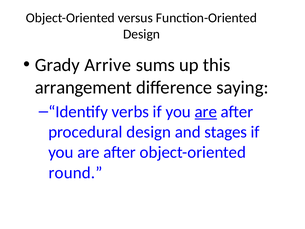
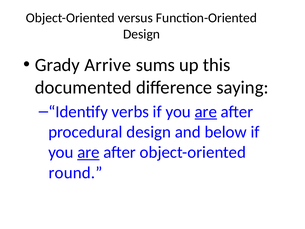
arrangement: arrangement -> documented
stages: stages -> below
are at (88, 152) underline: none -> present
